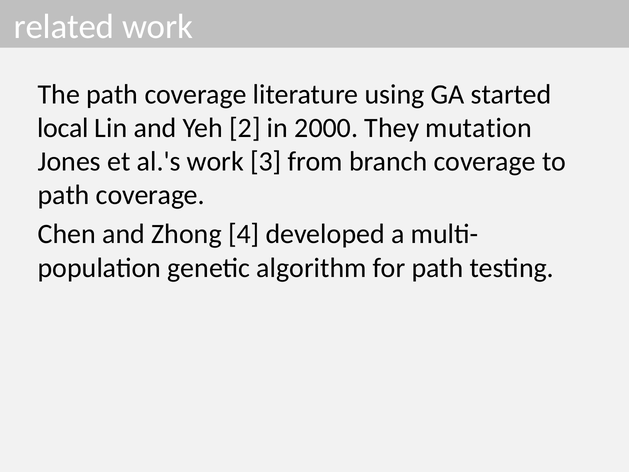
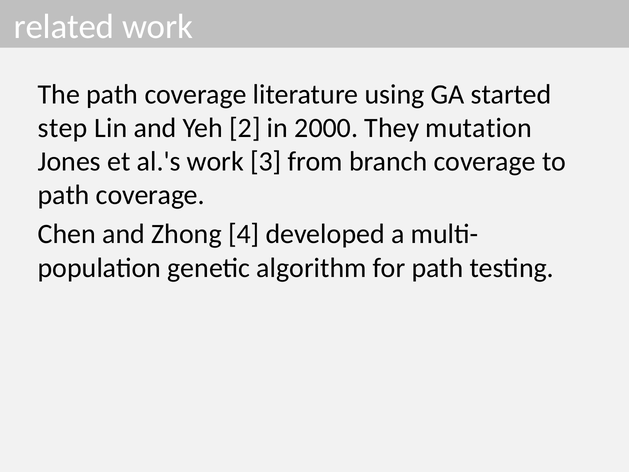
local: local -> step
